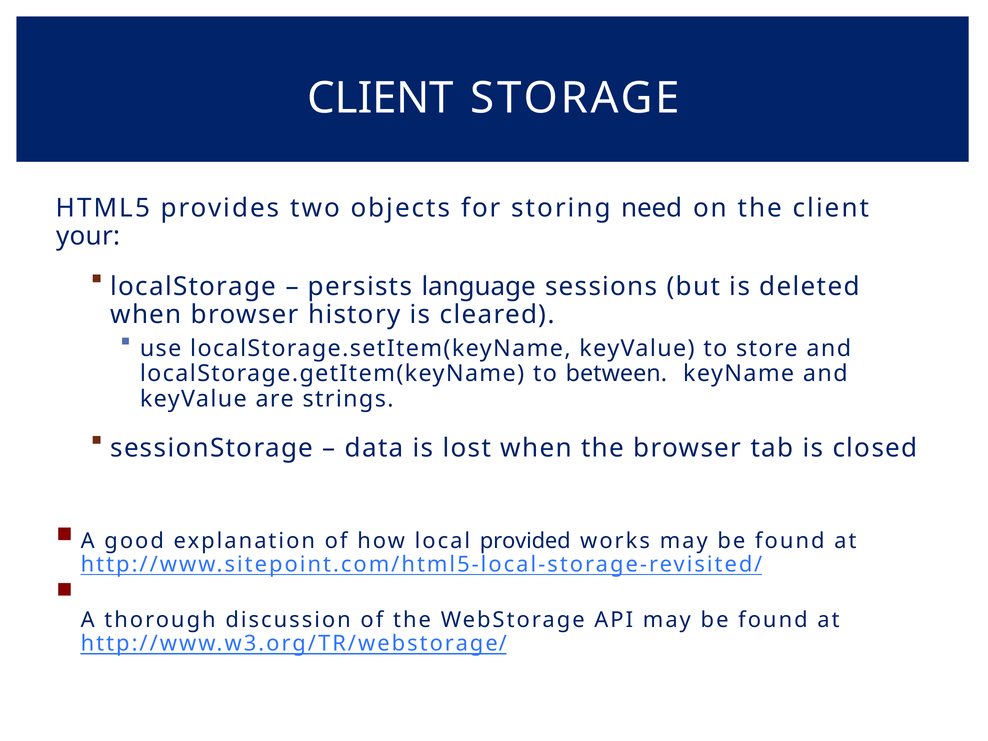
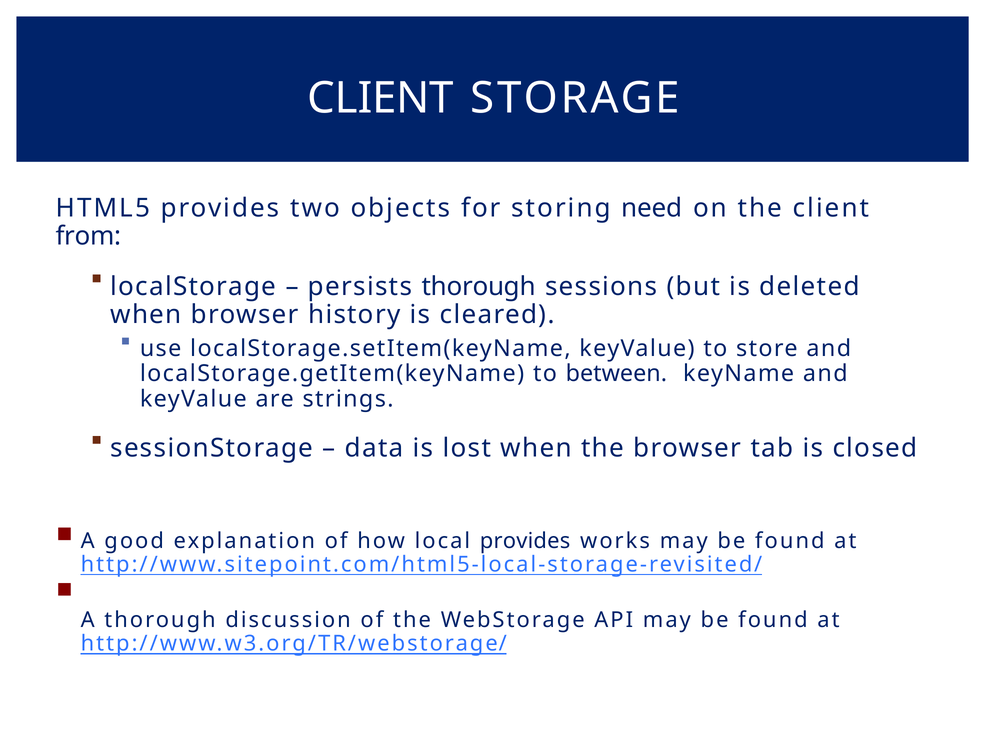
your: your -> from
persists language: language -> thorough
local provided: provided -> provides
